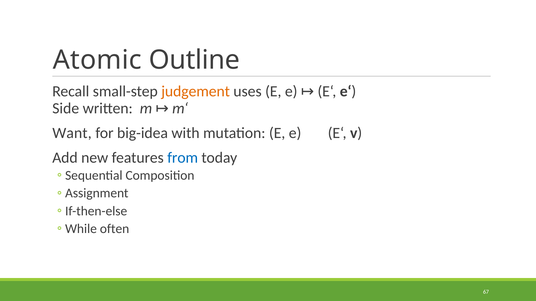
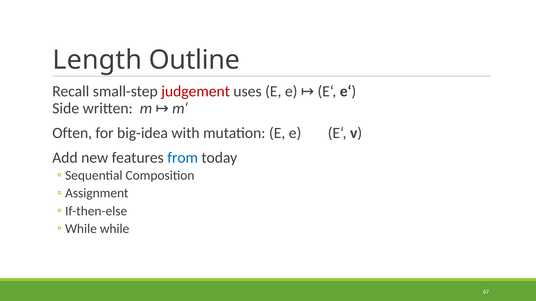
Atomic: Atomic -> Length
judgement colour: orange -> red
Want: Want -> Often
often: often -> while
